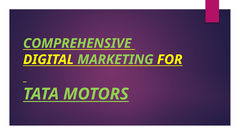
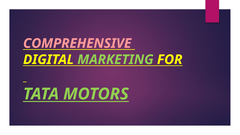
COMPREHENSIVE colour: light green -> pink
